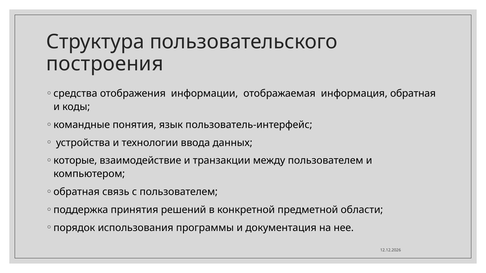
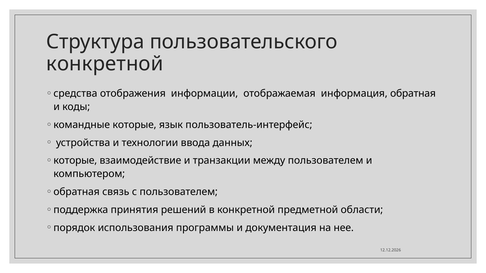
построения at (105, 64): построения -> конкретной
командные понятия: понятия -> которые
